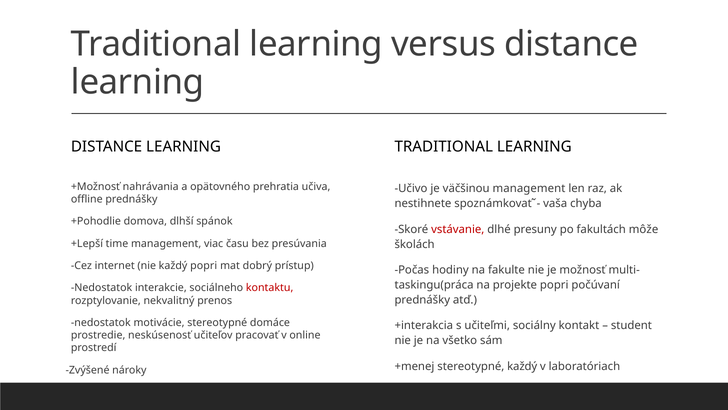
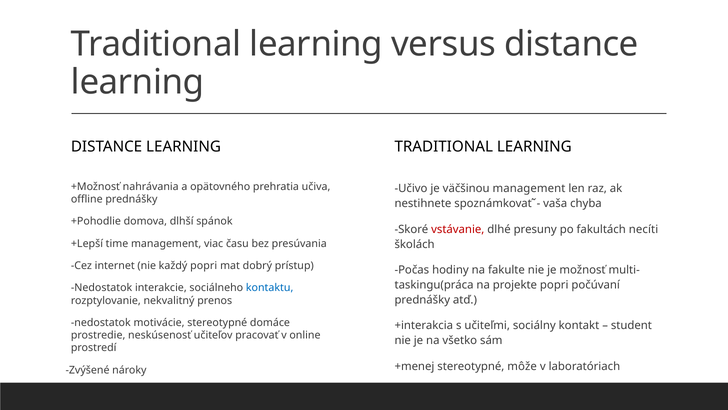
môže: môže -> necíti
kontaktu colour: red -> blue
stereotypné každý: každý -> môže
